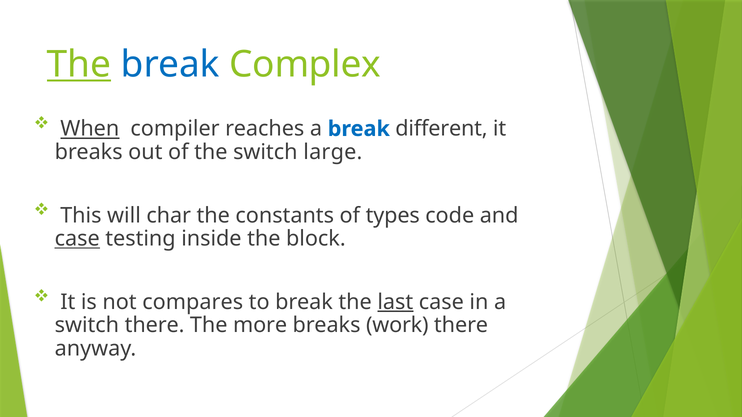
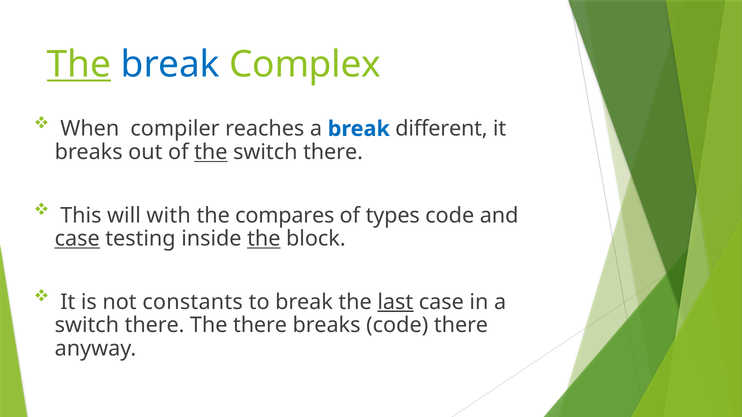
When underline: present -> none
the at (211, 152) underline: none -> present
large at (333, 152): large -> there
char: char -> with
constants: constants -> compares
the at (264, 239) underline: none -> present
compares: compares -> constants
The more: more -> there
breaks work: work -> code
